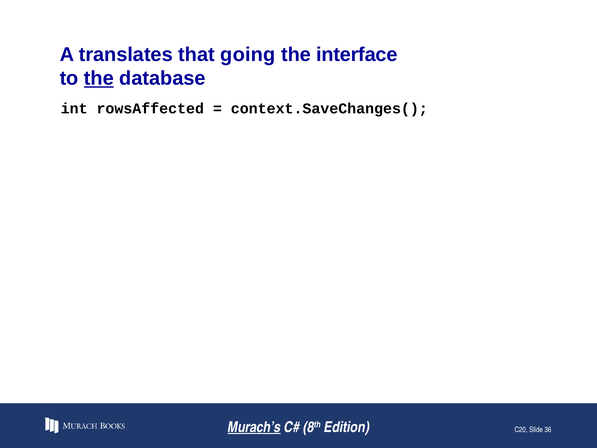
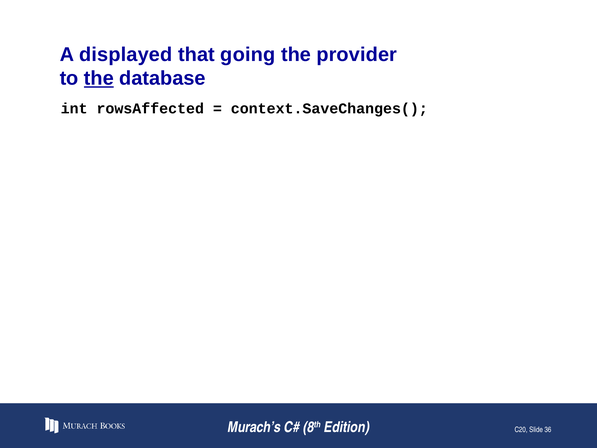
translates: translates -> displayed
interface: interface -> provider
Murach’s underline: present -> none
